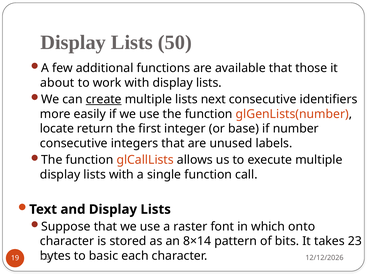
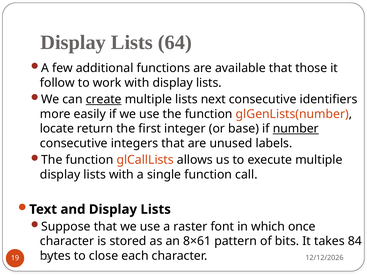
50: 50 -> 64
about: about -> follow
number underline: none -> present
onto: onto -> once
8×14: 8×14 -> 8×61
23: 23 -> 84
basic: basic -> close
